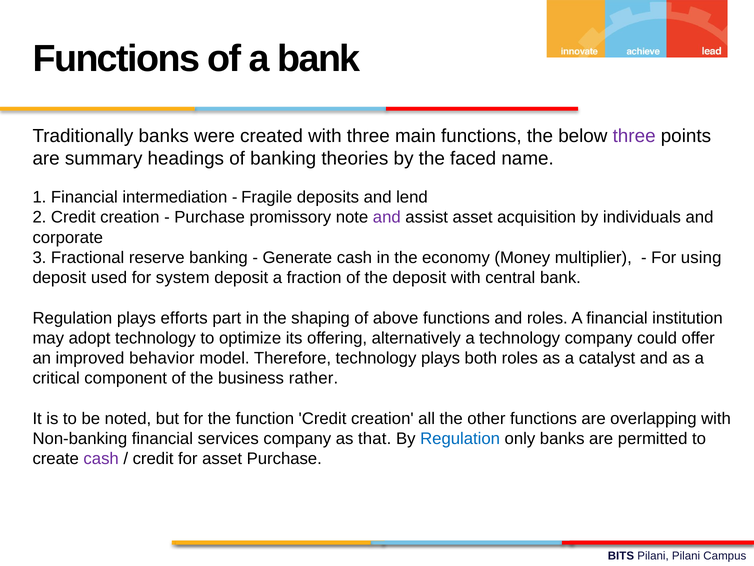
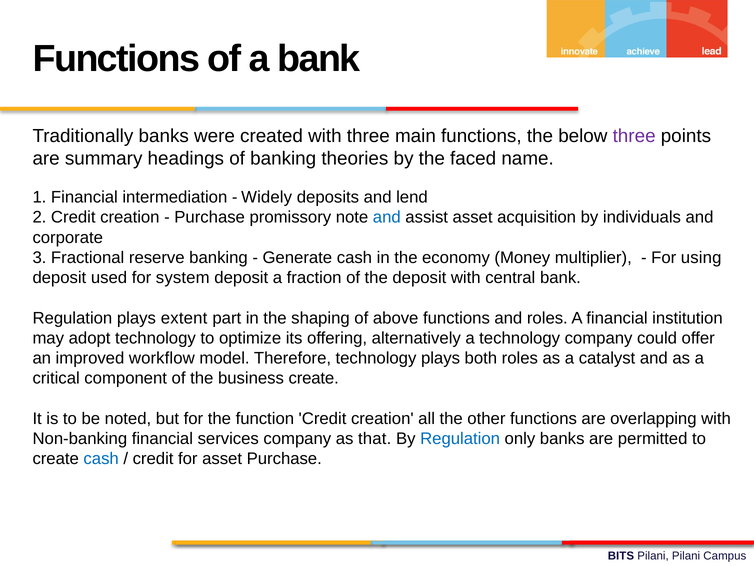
Fragile: Fragile -> Widely
and at (387, 217) colour: purple -> blue
efforts: efforts -> extent
behavior: behavior -> workflow
business rather: rather -> create
cash at (101, 458) colour: purple -> blue
